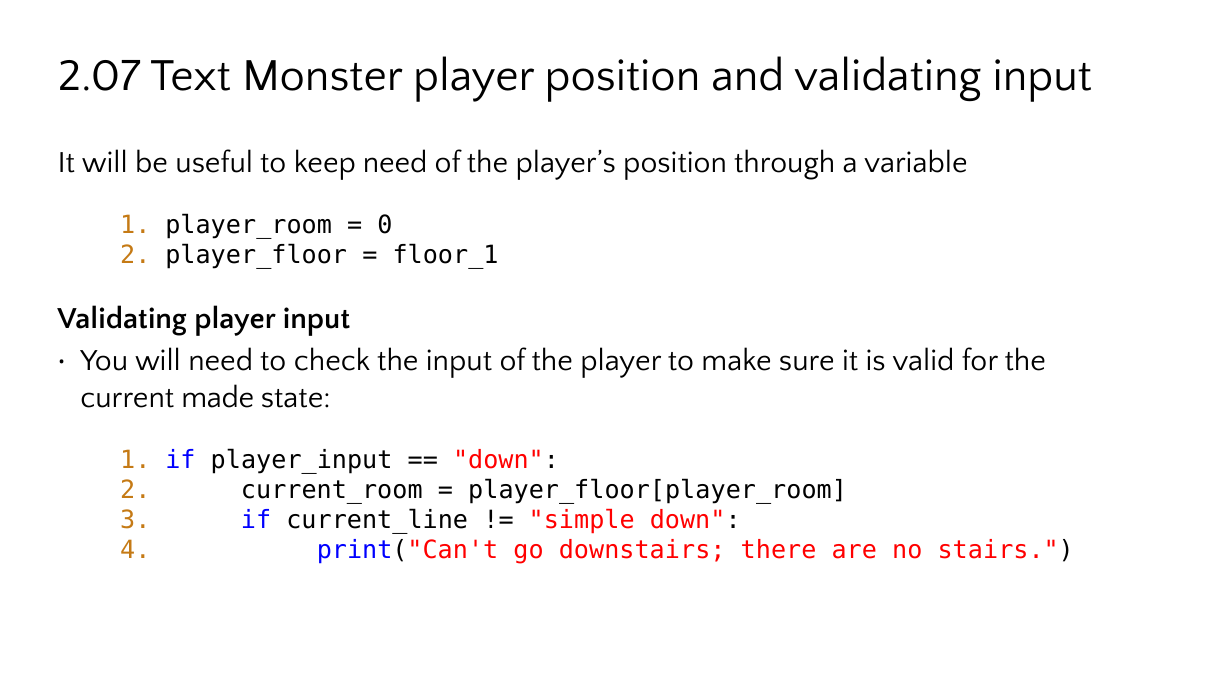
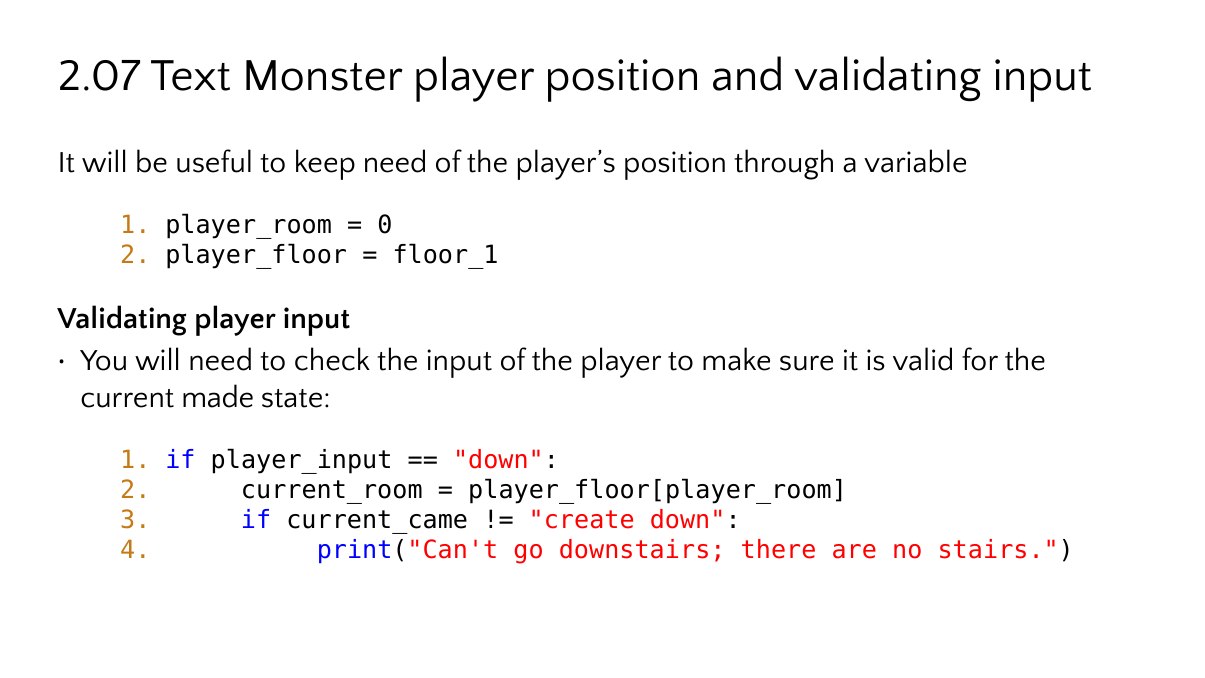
current_line: current_line -> current_came
simple: simple -> create
